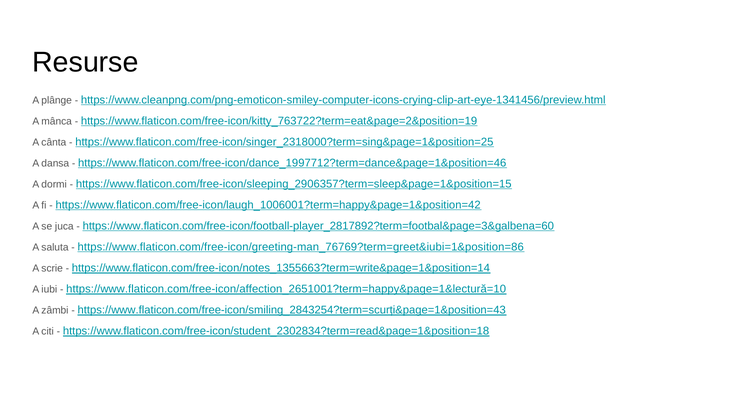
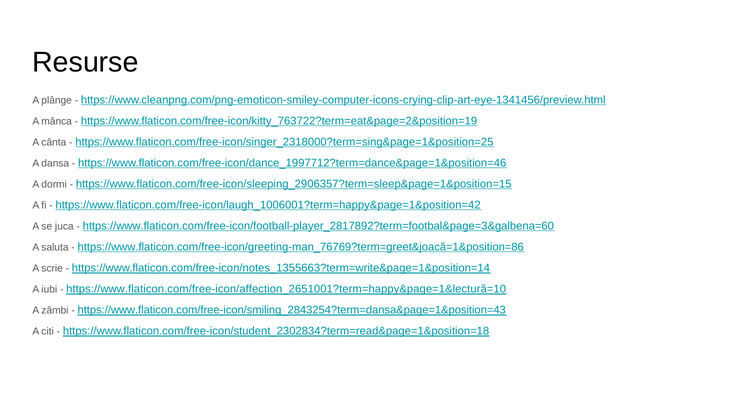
https://www.flaticon.com/free-icon/greeting-man_76769?term=greet&iubi=1&position=86: https://www.flaticon.com/free-icon/greeting-man_76769?term=greet&iubi=1&position=86 -> https://www.flaticon.com/free-icon/greeting-man_76769?term=greet&joacă=1&position=86
https://www.flaticon.com/free-icon/smiling_2843254?term=scurți&page=1&position=43: https://www.flaticon.com/free-icon/smiling_2843254?term=scurți&page=1&position=43 -> https://www.flaticon.com/free-icon/smiling_2843254?term=dansa&page=1&position=43
